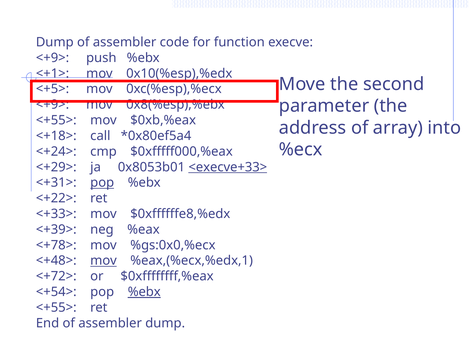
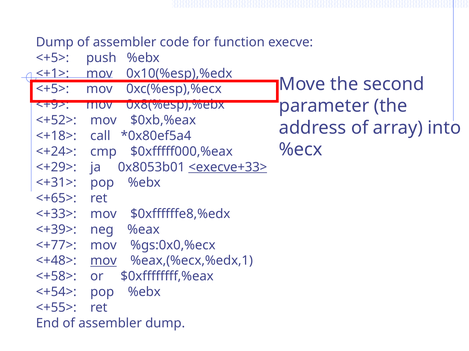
<+9> at (53, 58): <+9> -> <+5>
<+55> at (56, 121): <+55> -> <+52>
pop at (102, 183) underline: present -> none
<+22>: <+22> -> <+65>
<+78>: <+78> -> <+77>
<+72>: <+72> -> <+58>
%ebx at (144, 293) underline: present -> none
